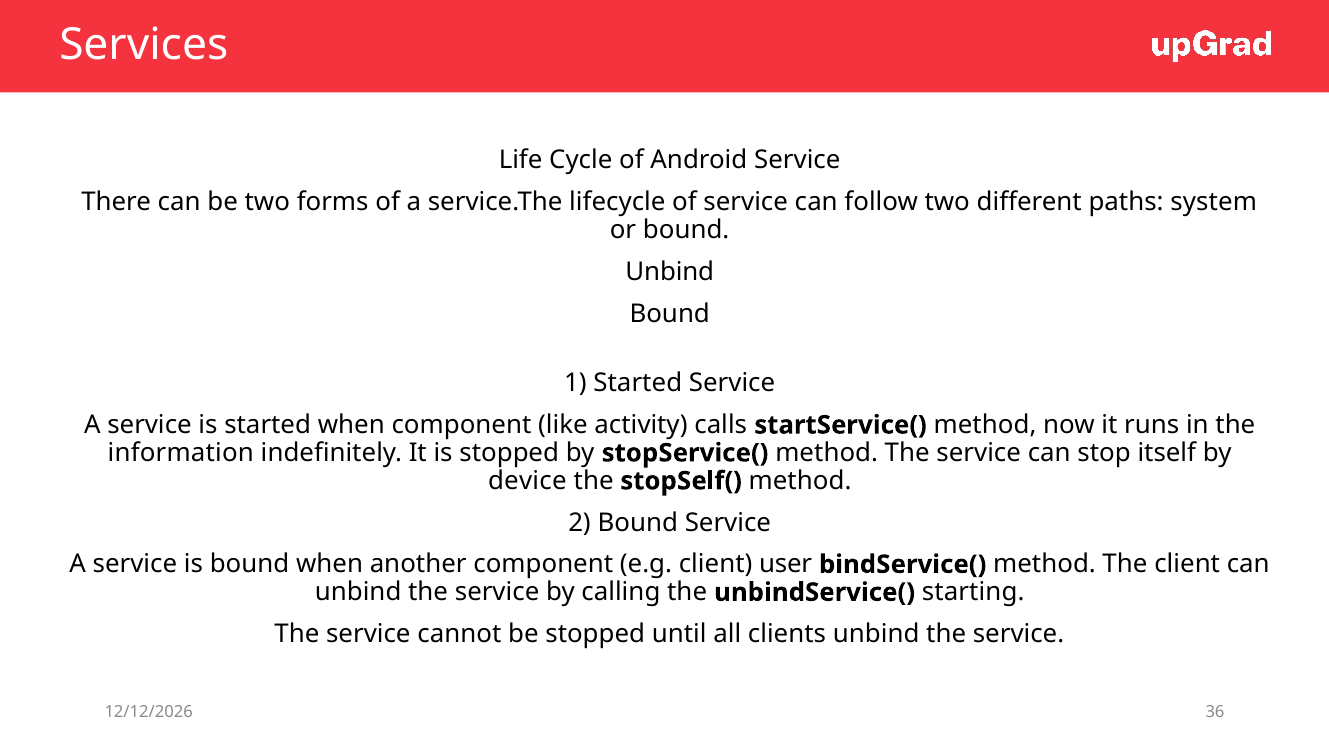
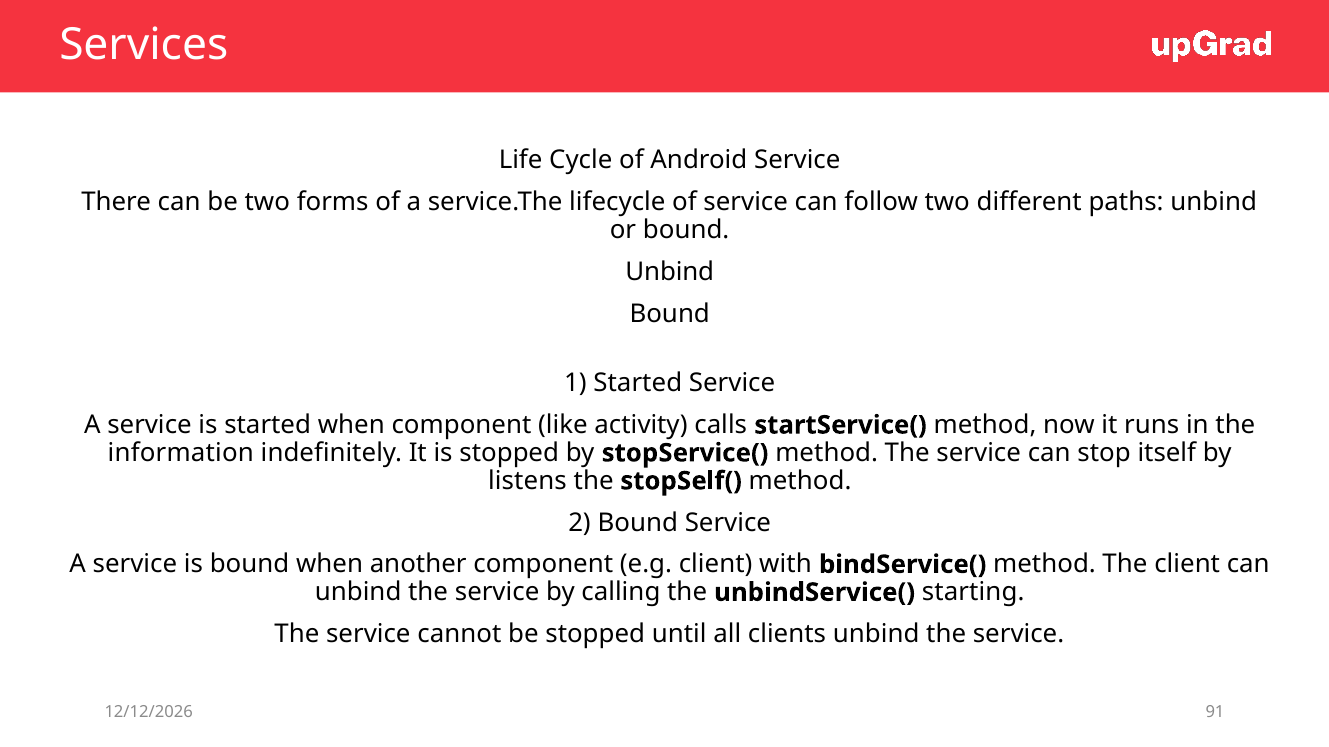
paths system: system -> unbind
device: device -> listens
user: user -> with
36: 36 -> 91
